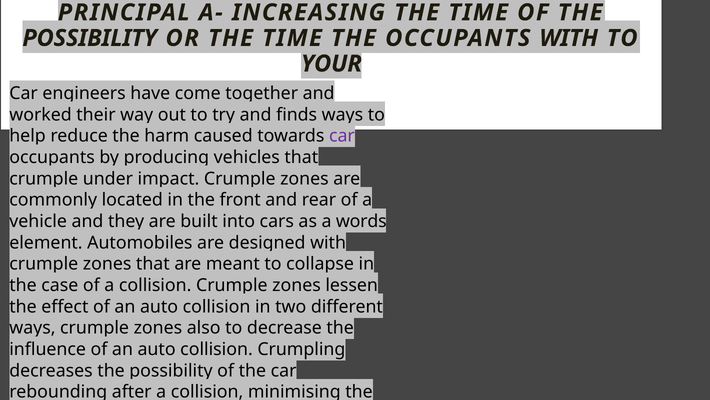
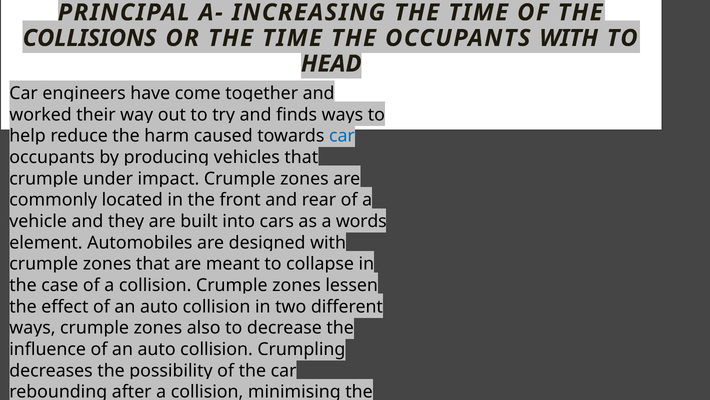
POSSIBILITY at (90, 38): POSSIBILITY -> COLLISIONS
YOUR: YOUR -> HEAD
car at (342, 136) colour: purple -> blue
